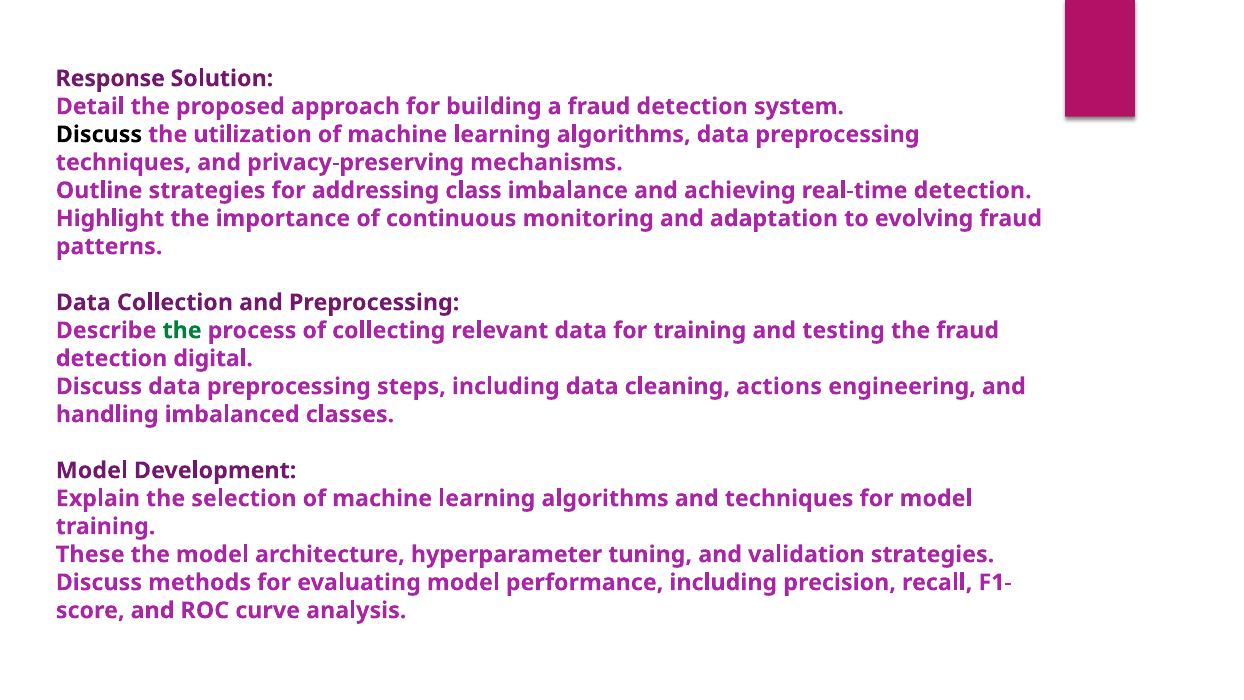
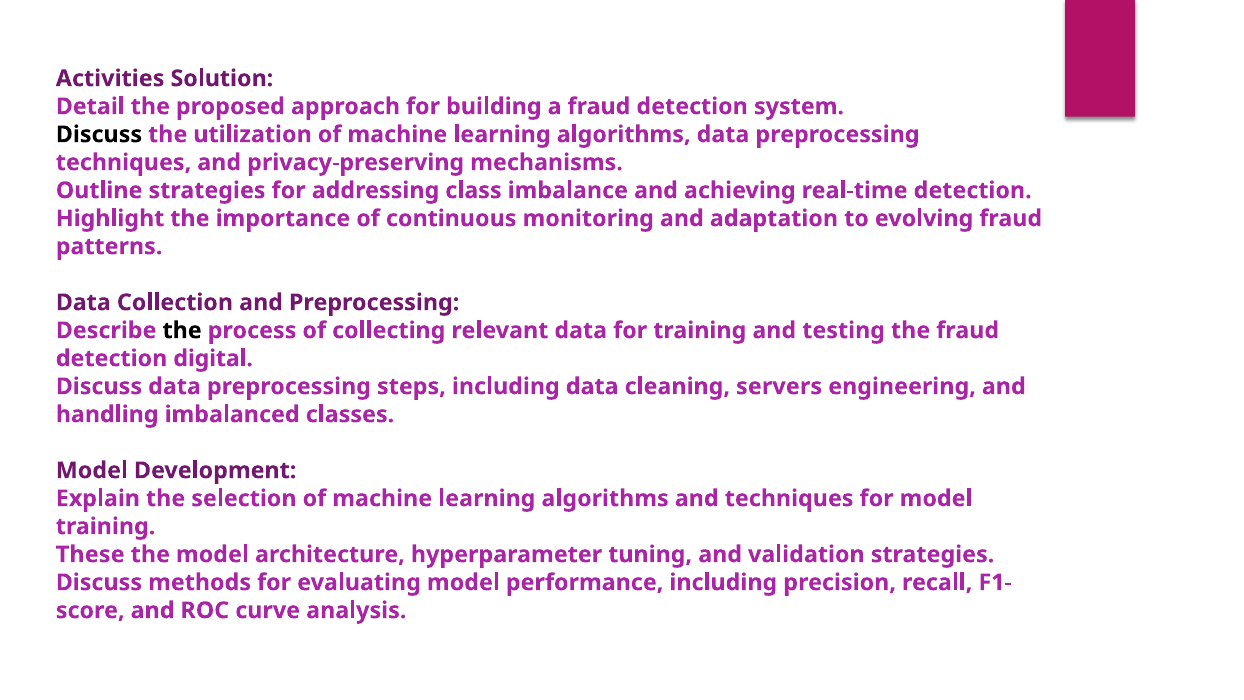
Response: Response -> Activities
the at (182, 330) colour: green -> black
actions: actions -> servers
